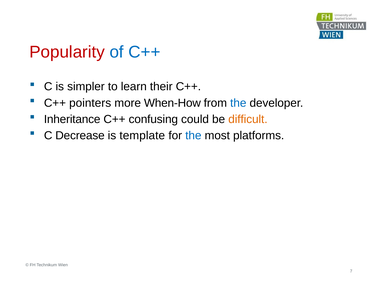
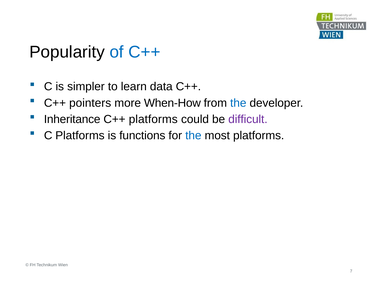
Popularity colour: red -> black
their: their -> data
C++ confusing: confusing -> platforms
difficult colour: orange -> purple
C Decrease: Decrease -> Platforms
template: template -> functions
